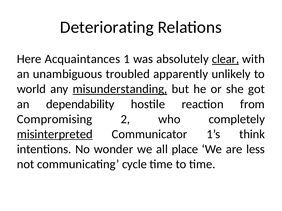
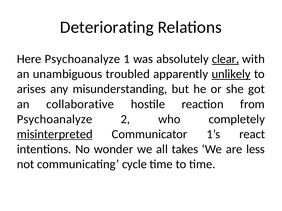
Here Acquaintances: Acquaintances -> Psychoanalyze
unlikely underline: none -> present
world: world -> arises
misunderstanding underline: present -> none
dependability: dependability -> collaborative
Compromising at (55, 119): Compromising -> Psychoanalyze
think: think -> react
place: place -> takes
